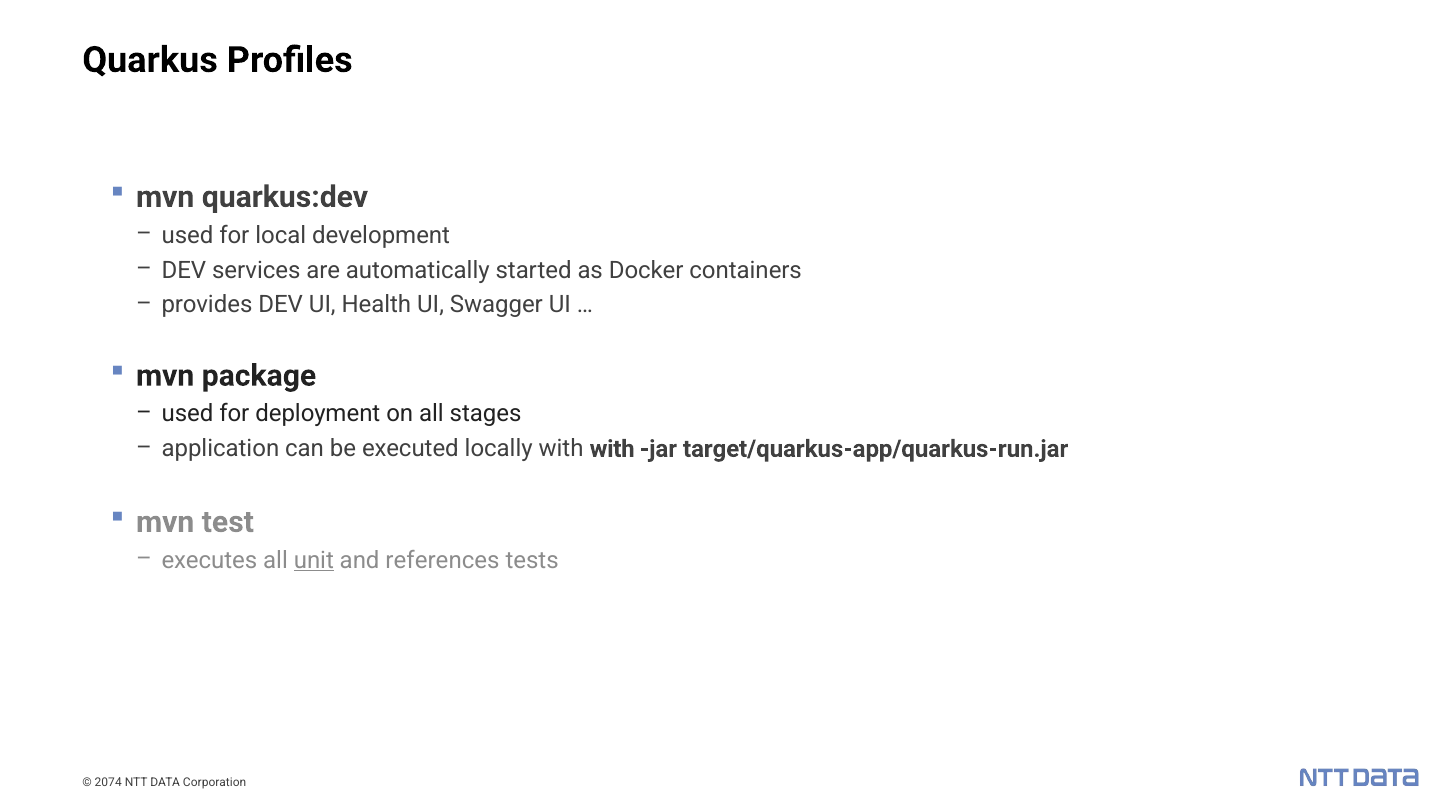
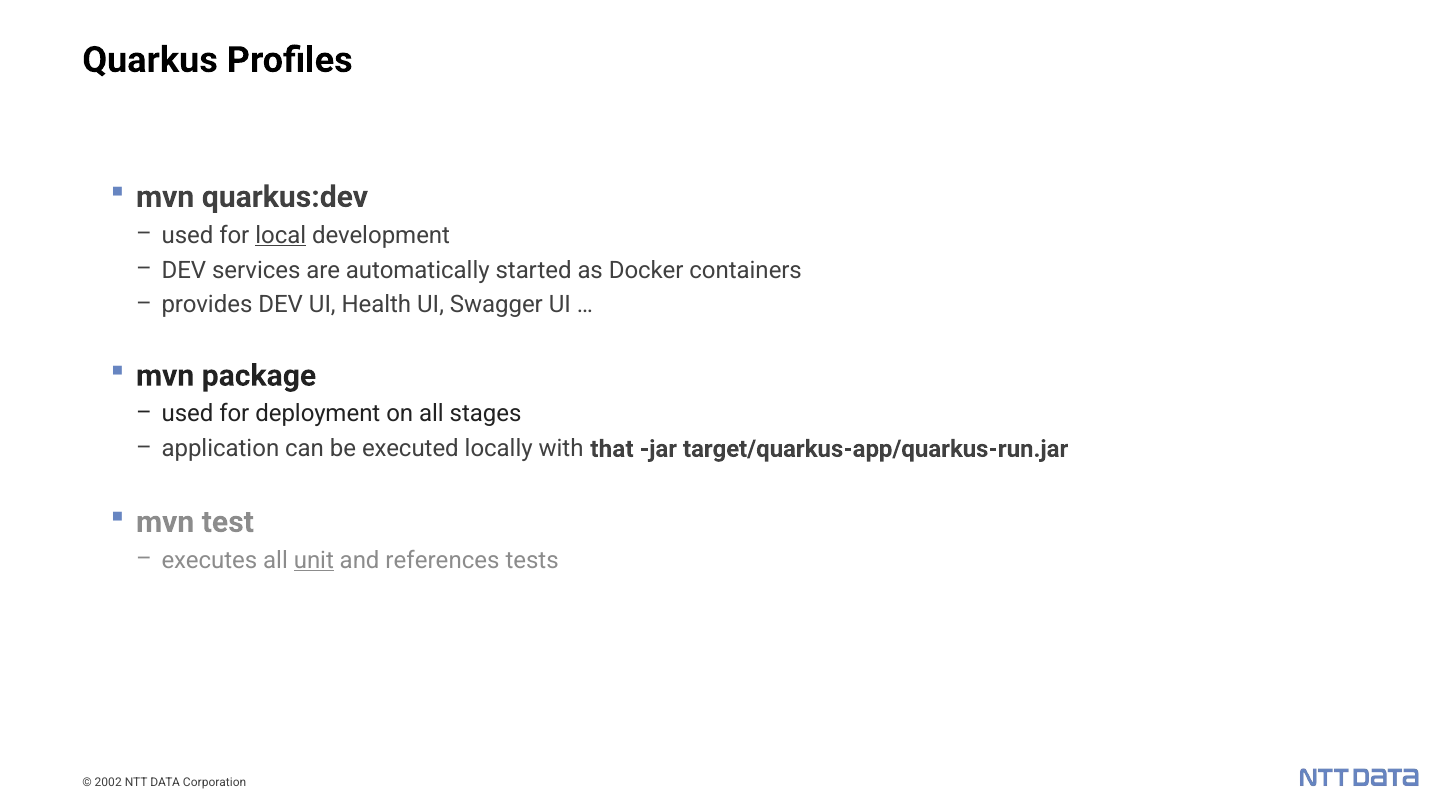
local underline: none -> present
with with: with -> that
2074: 2074 -> 2002
